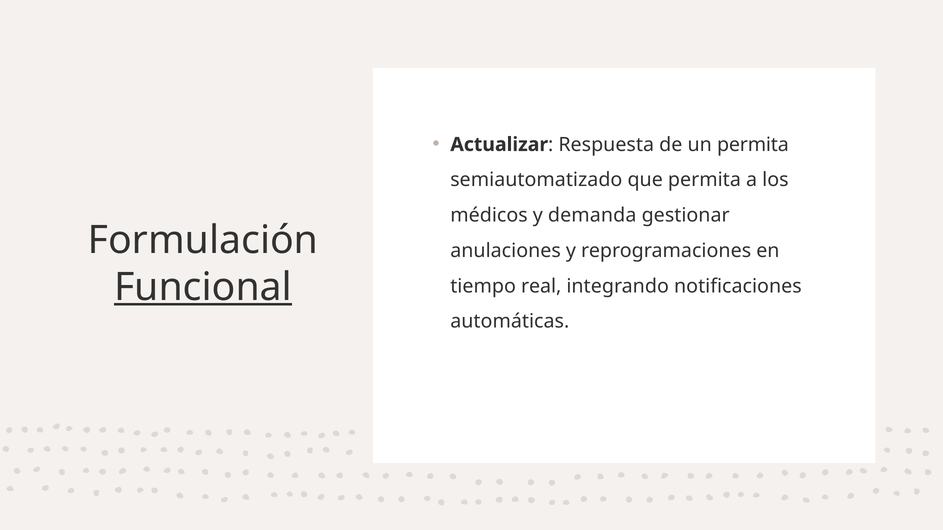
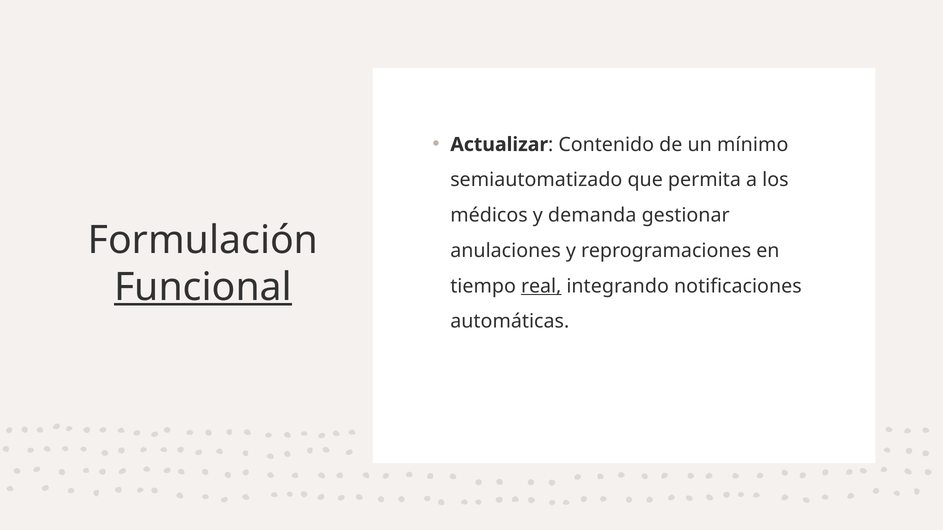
Respuesta: Respuesta -> Contenido
un permita: permita -> mínimo
real underline: none -> present
